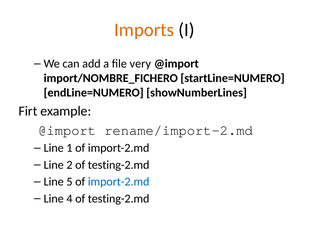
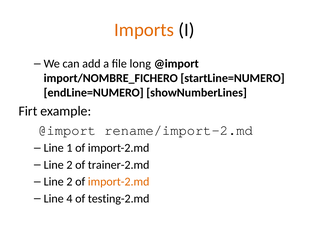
very: very -> long
2 of testing-2.md: testing-2.md -> trainer-2.md
5 at (69, 182): 5 -> 2
import-2.md at (119, 182) colour: blue -> orange
